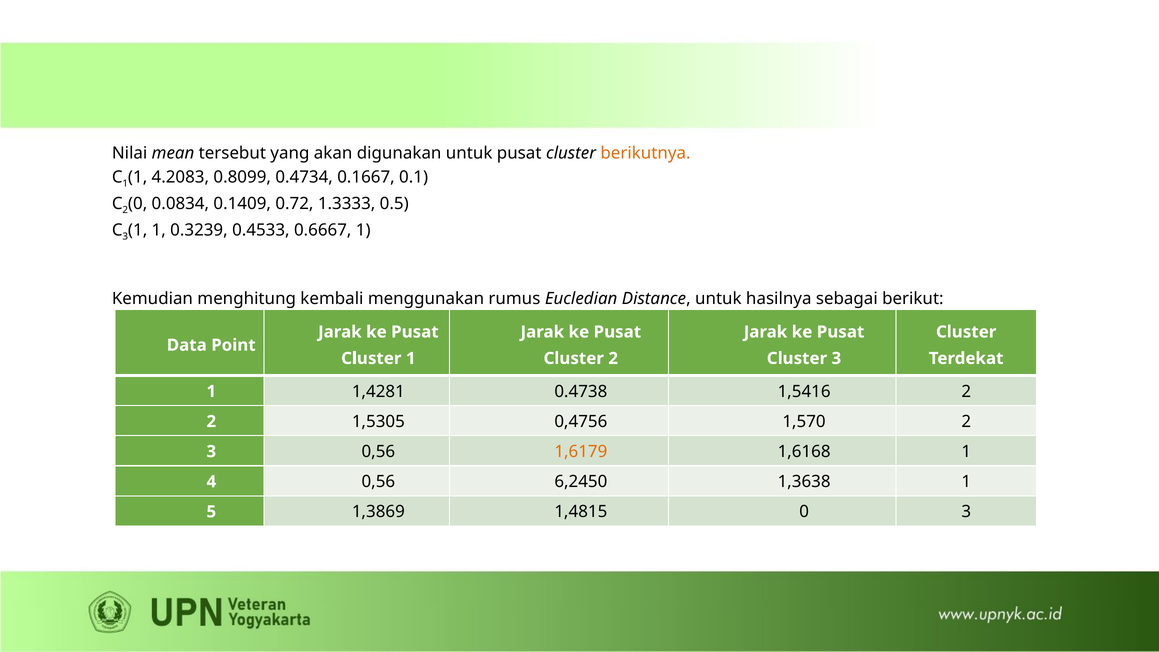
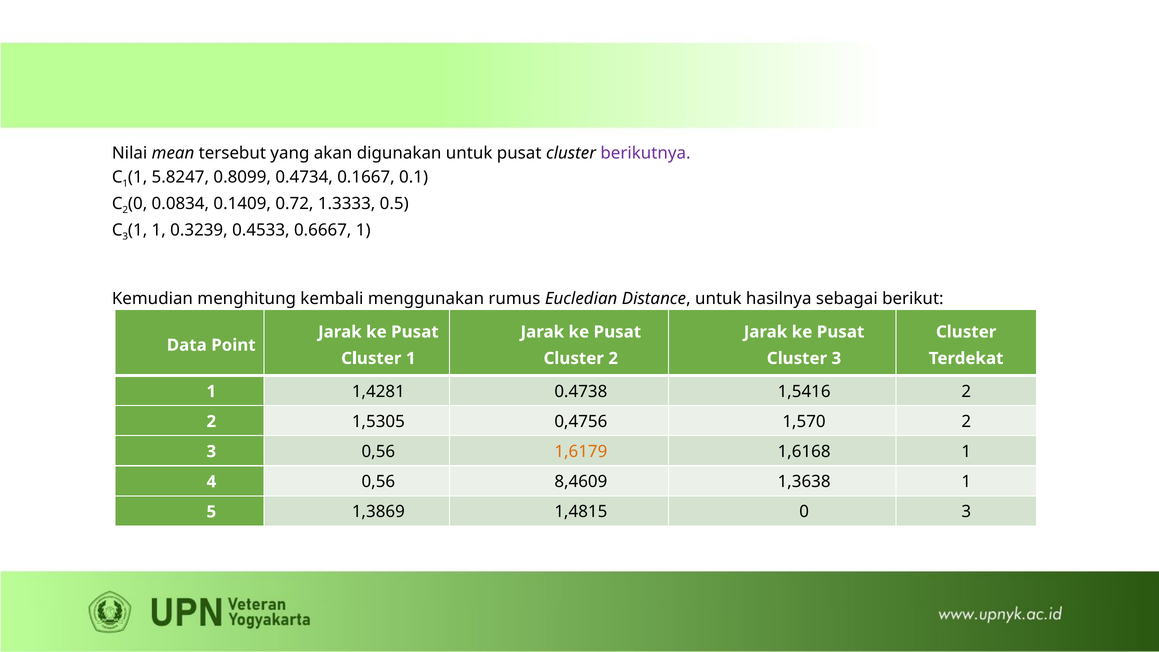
berikutnya colour: orange -> purple
4.2083: 4.2083 -> 5.8247
6,2450: 6,2450 -> 8,4609
